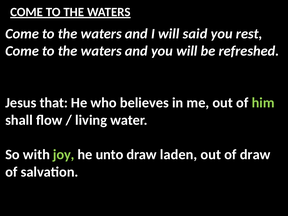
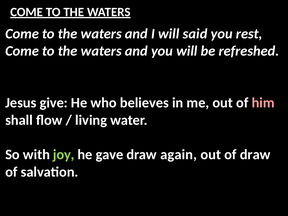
that: that -> give
him colour: light green -> pink
unto: unto -> gave
laden: laden -> again
